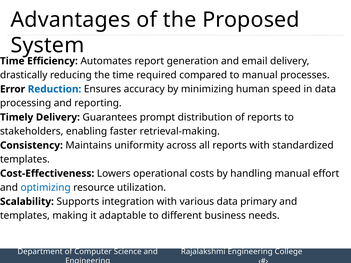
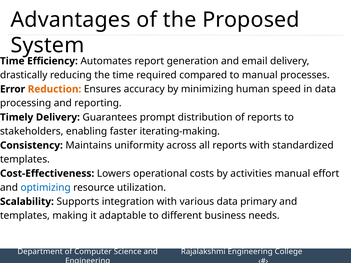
Reduction colour: blue -> orange
retrieval-making: retrieval-making -> iterating-making
handling: handling -> activities
